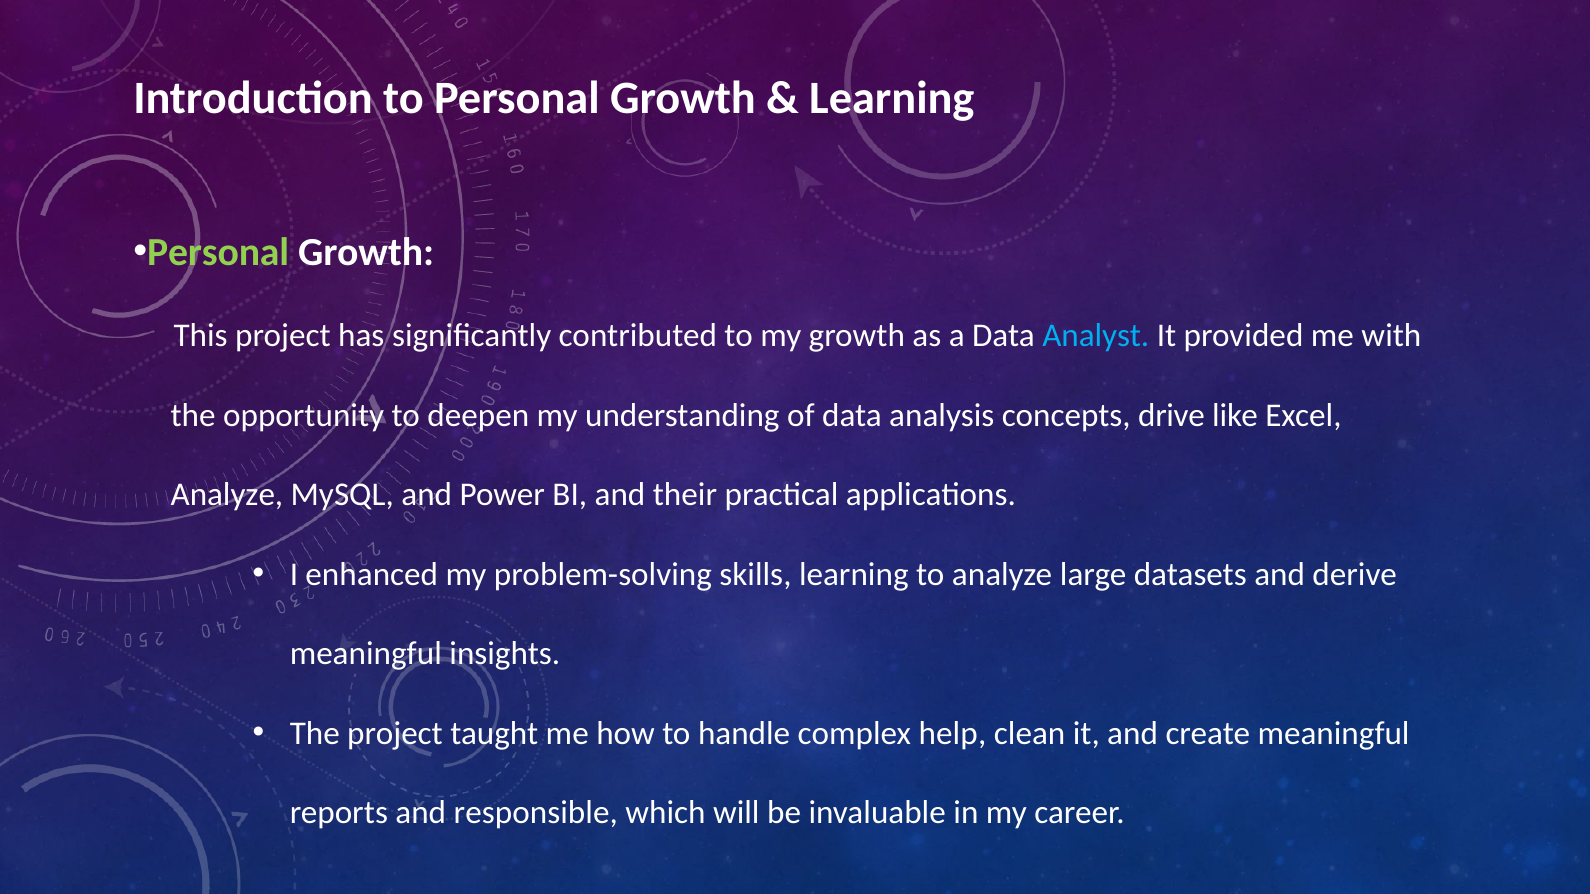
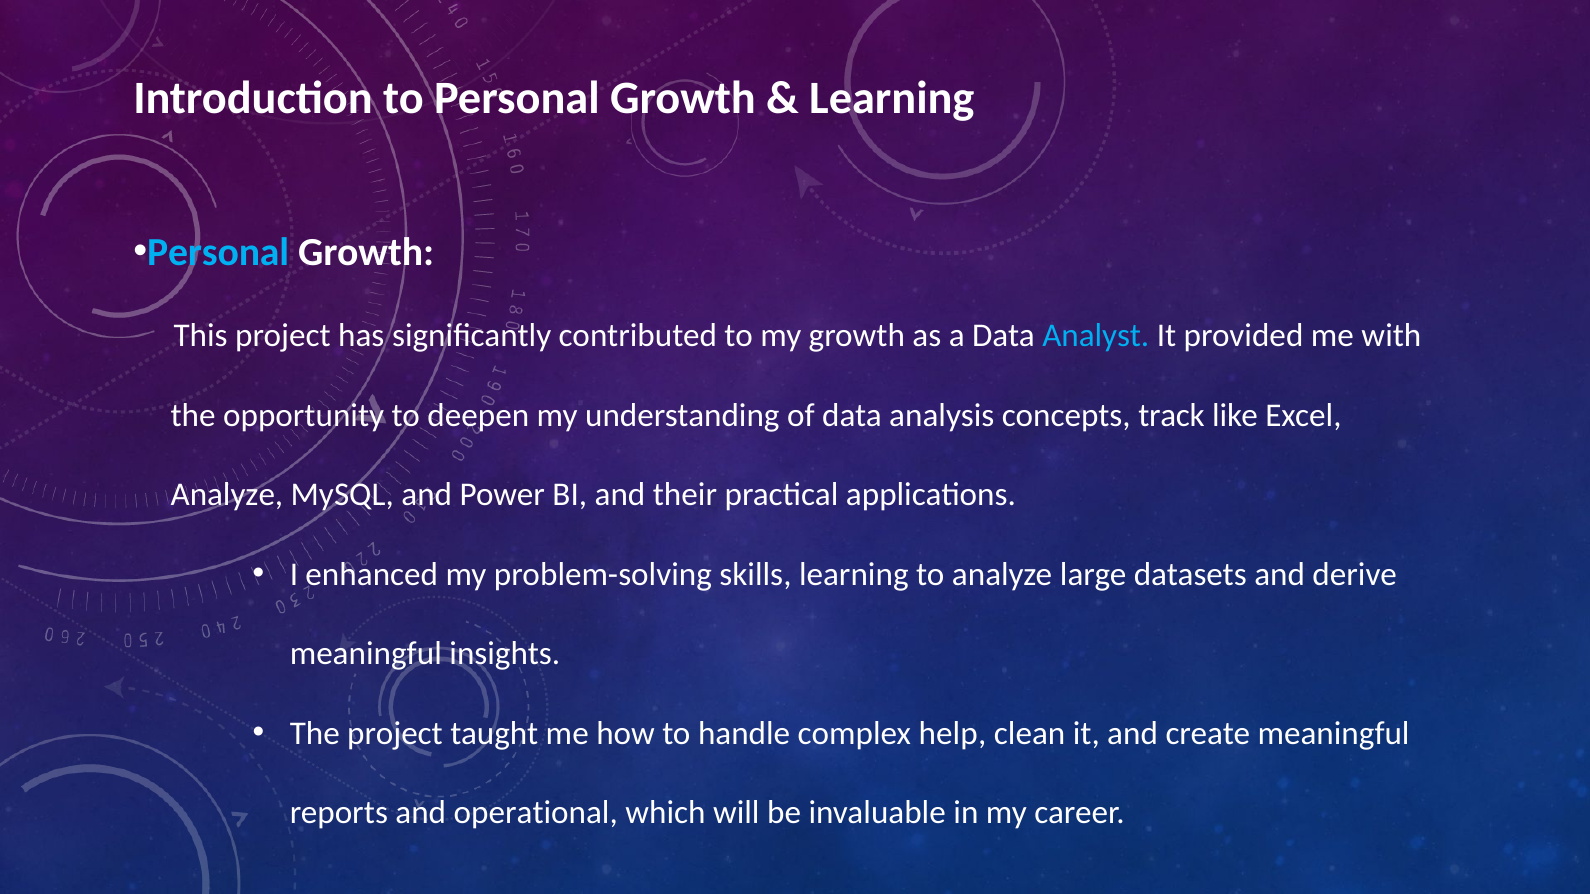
Personal at (218, 253) colour: light green -> light blue
drive: drive -> track
responsible: responsible -> operational
